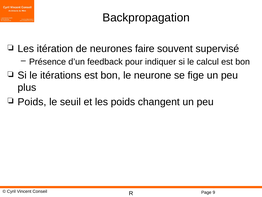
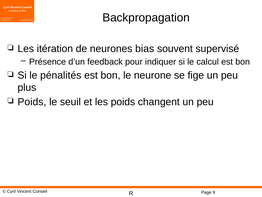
faire: faire -> bias
itérations: itérations -> pénalités
